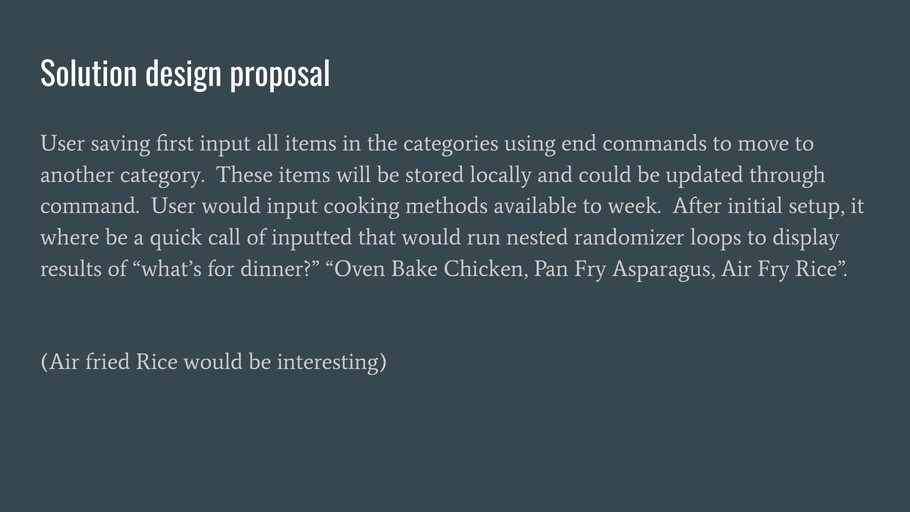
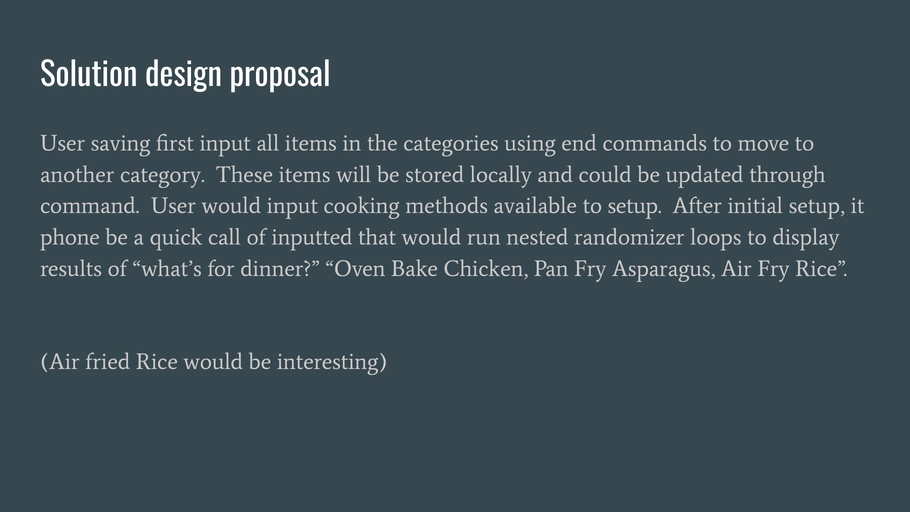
to week: week -> setup
where: where -> phone
